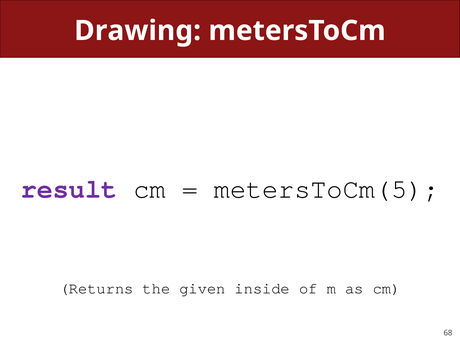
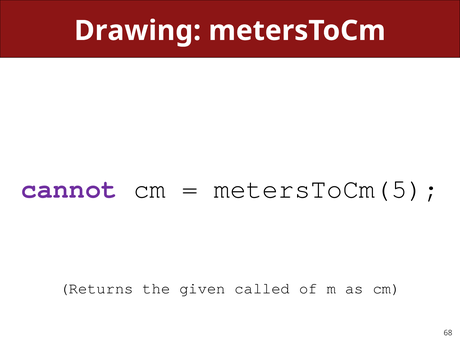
result: result -> cannot
inside: inside -> called
